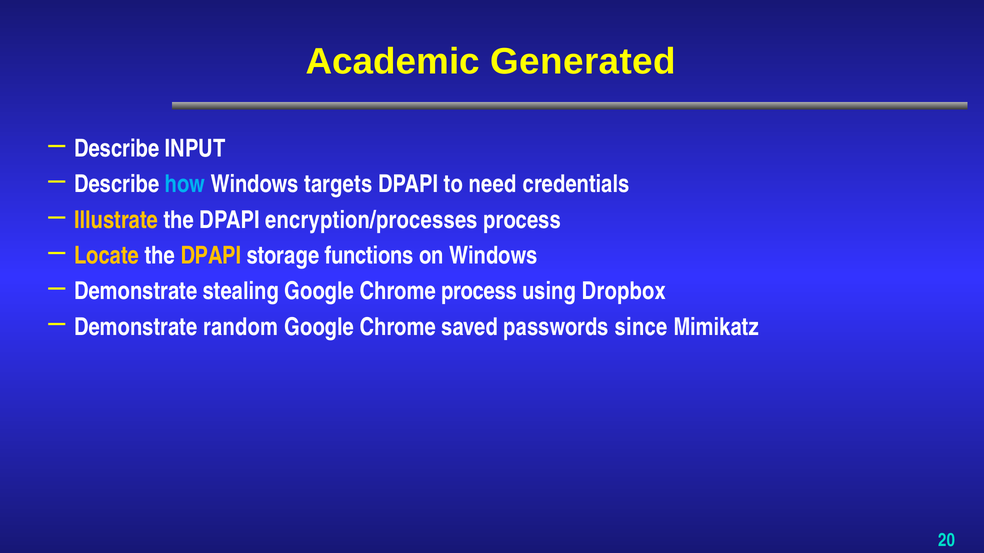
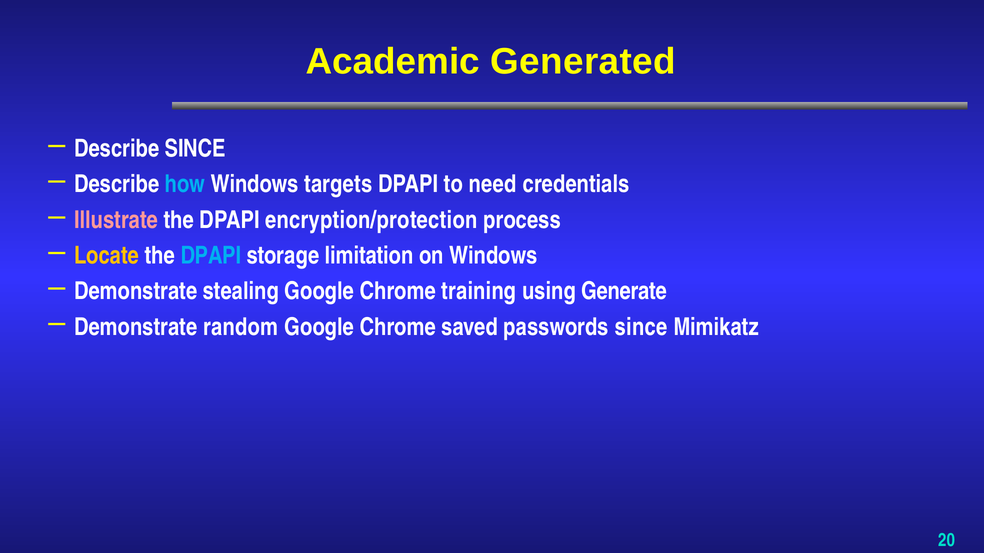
Describe INPUT: INPUT -> SINCE
Illustrate colour: yellow -> pink
encryption/processes: encryption/processes -> encryption/protection
DPAPI at (211, 256) colour: yellow -> light blue
functions: functions -> limitation
Chrome process: process -> training
Dropbox: Dropbox -> Generate
